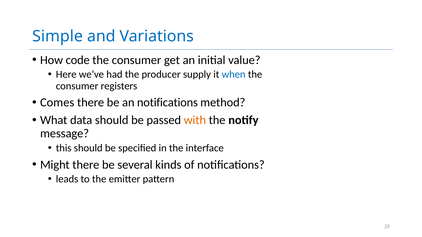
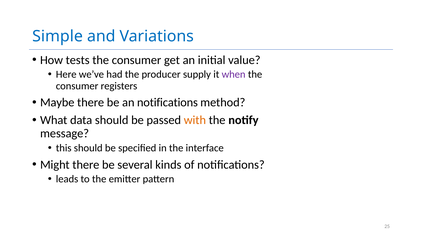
code: code -> tests
when colour: blue -> purple
Comes: Comes -> Maybe
